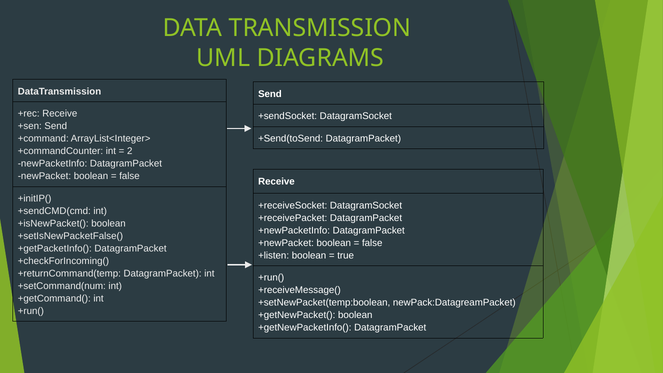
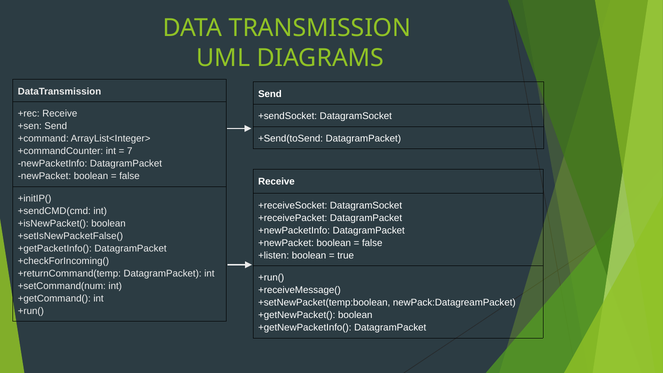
2: 2 -> 7
